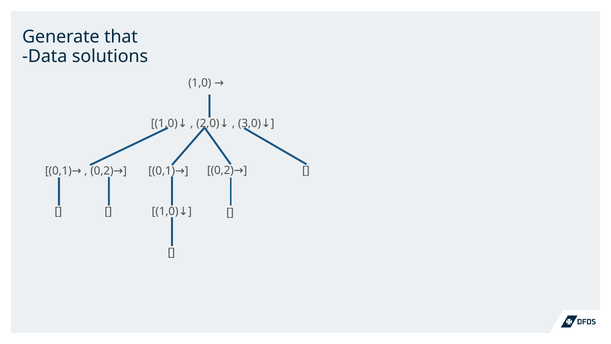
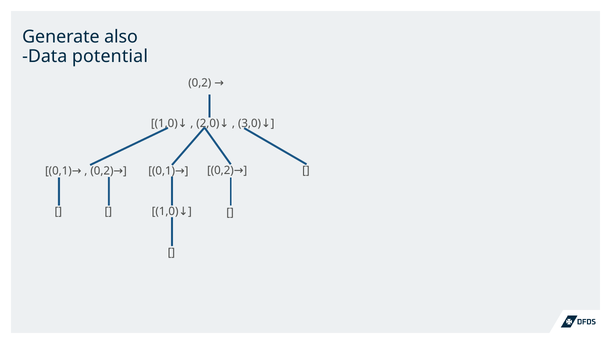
that: that -> also
solutions: solutions -> potential
1,0 at (200, 83): 1,0 -> 0,2
